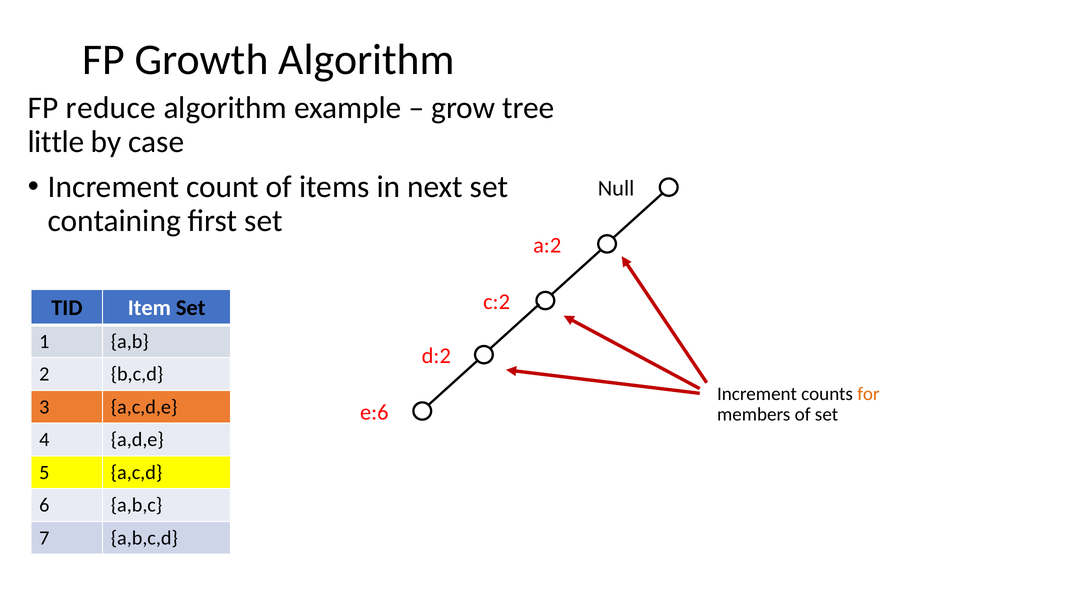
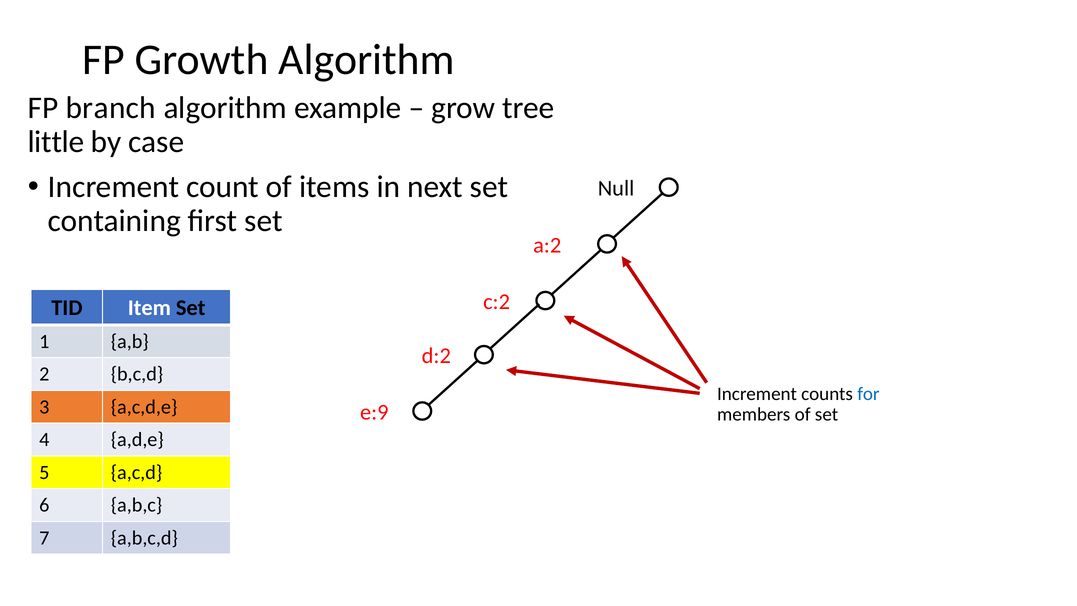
reduce: reduce -> branch
for colour: orange -> blue
e:6: e:6 -> e:9
